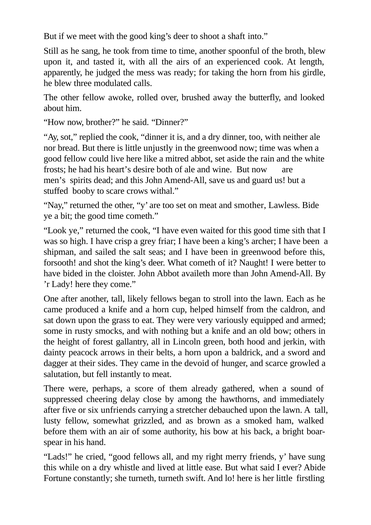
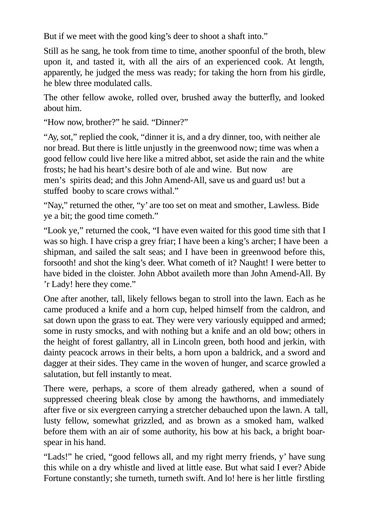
devoid: devoid -> woven
delay: delay -> bleak
unfriends: unfriends -> evergreen
